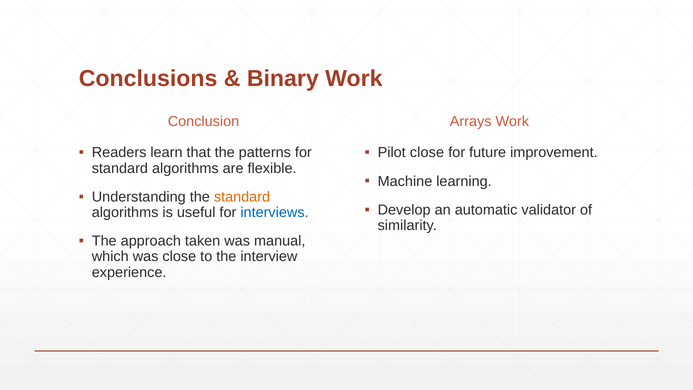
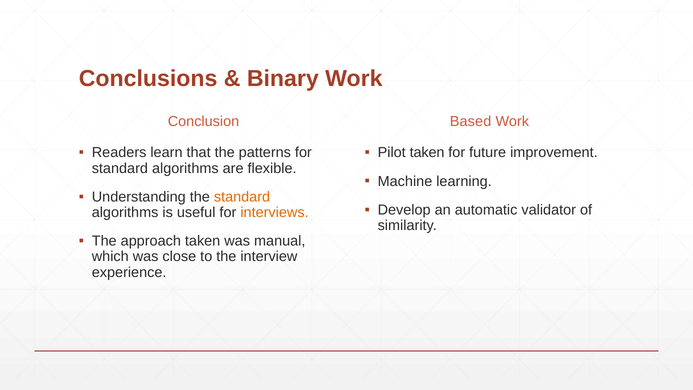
Arrays: Arrays -> Based
Pilot close: close -> taken
interviews colour: blue -> orange
